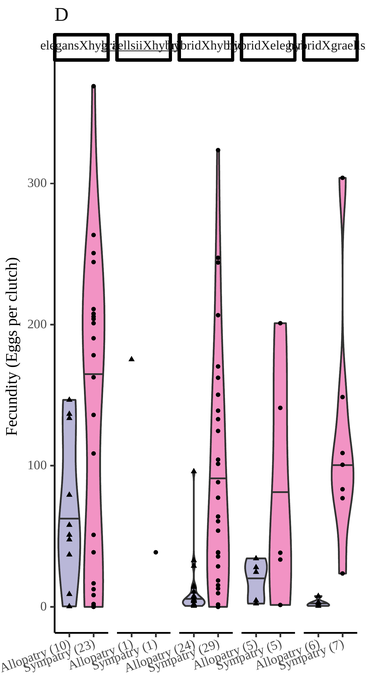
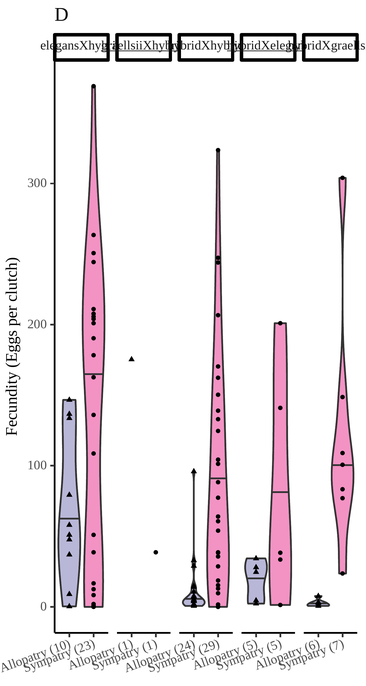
hybridXelegans underline: none -> present
